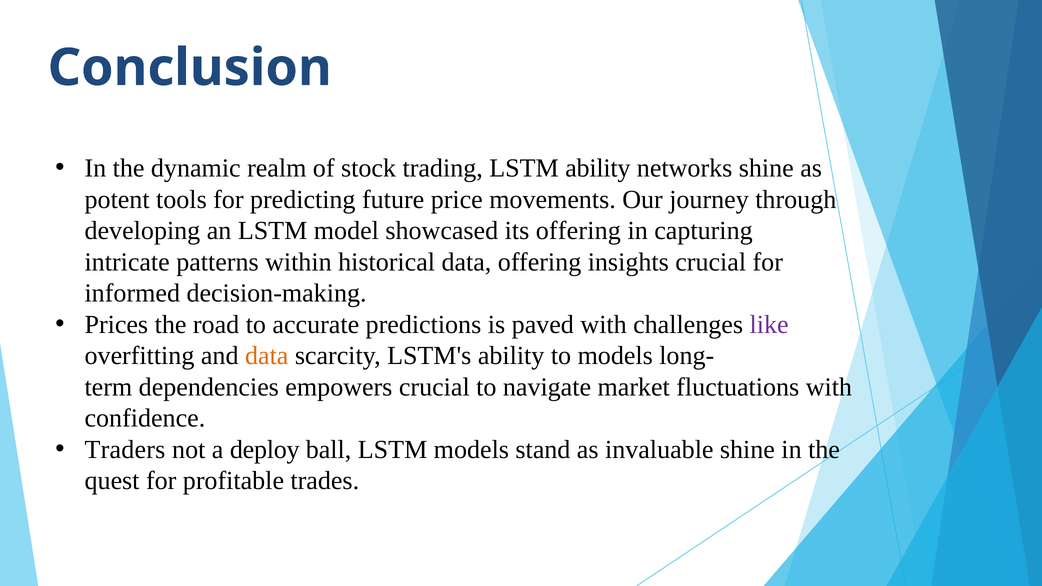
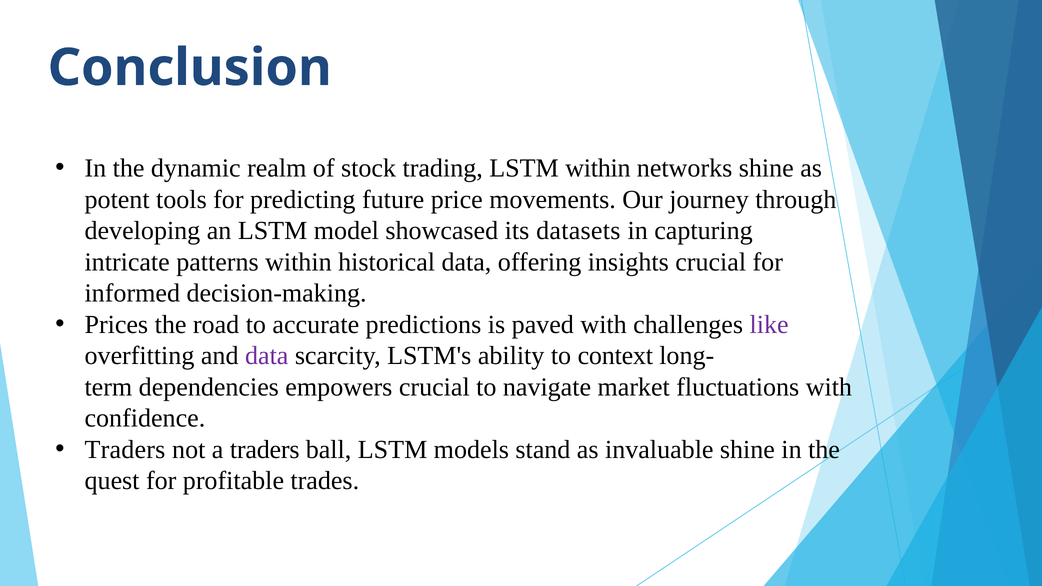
LSTM ability: ability -> within
its offering: offering -> datasets
data at (267, 356) colour: orange -> purple
to models: models -> context
a deploy: deploy -> traders
